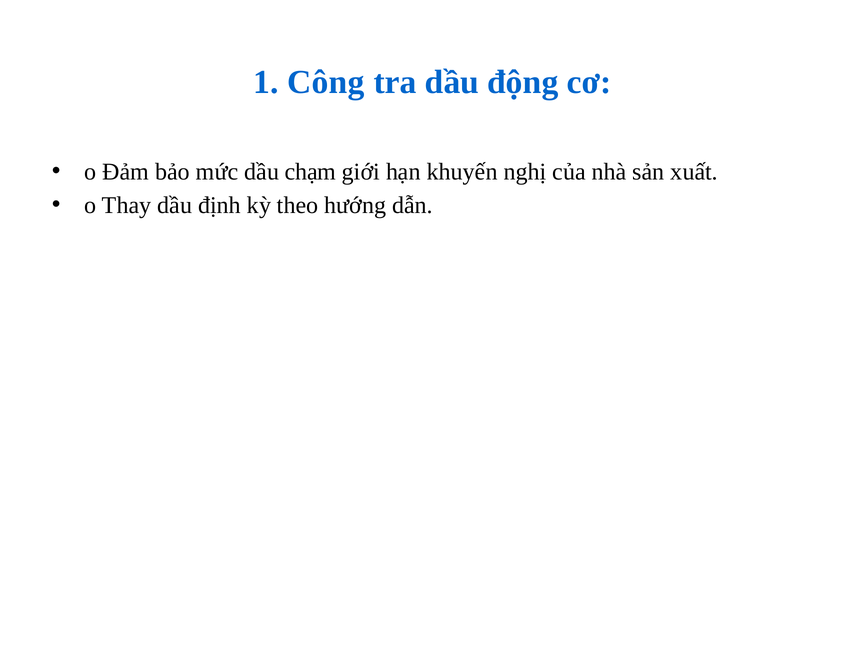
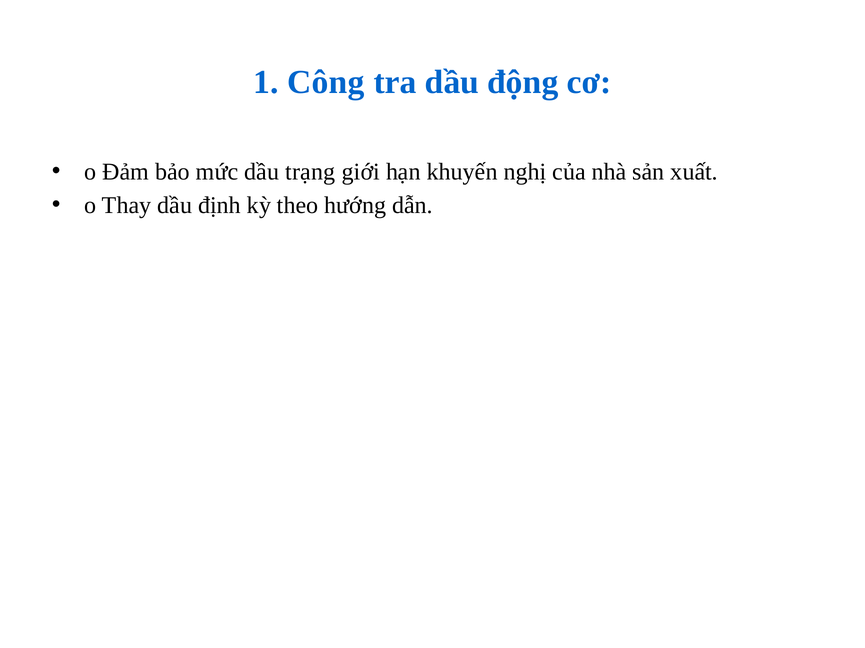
chạm: chạm -> trạng
